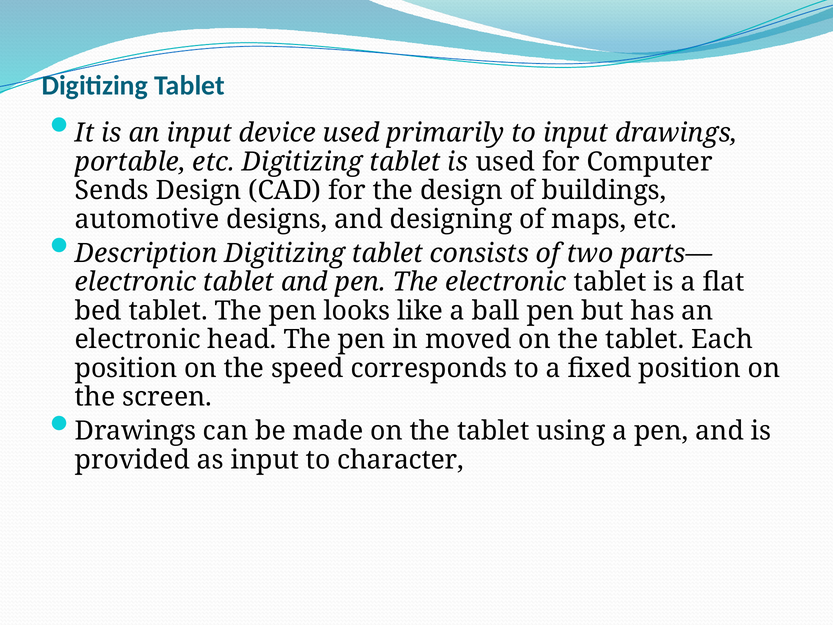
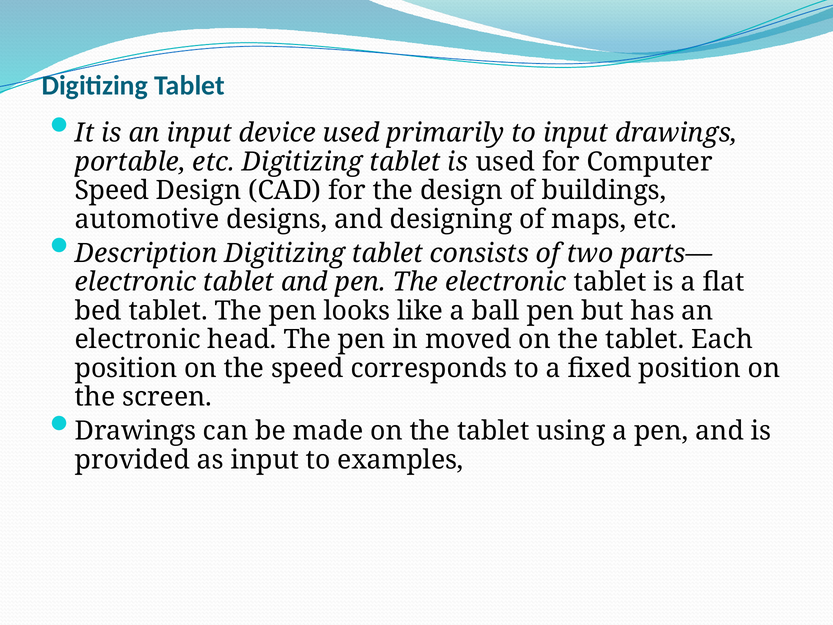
Sends at (112, 190): Sends -> Speed
character: character -> examples
